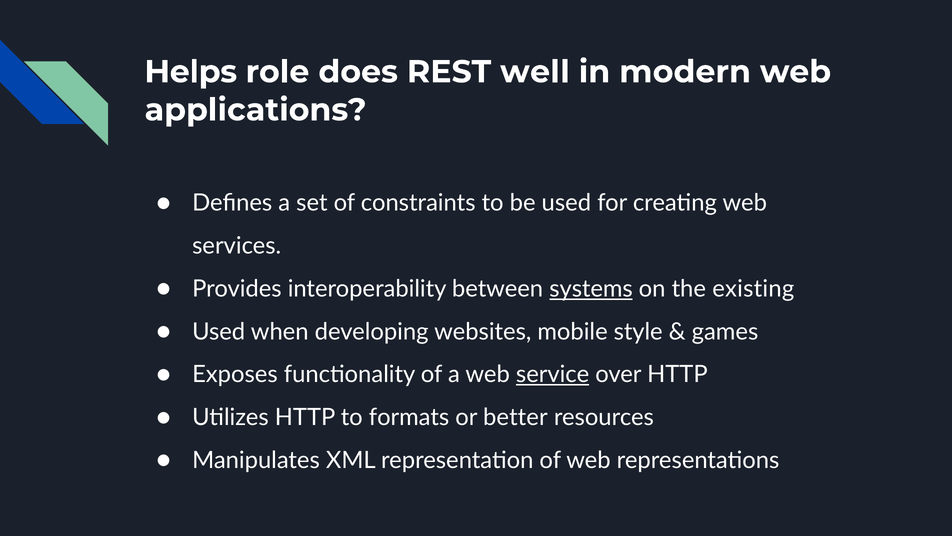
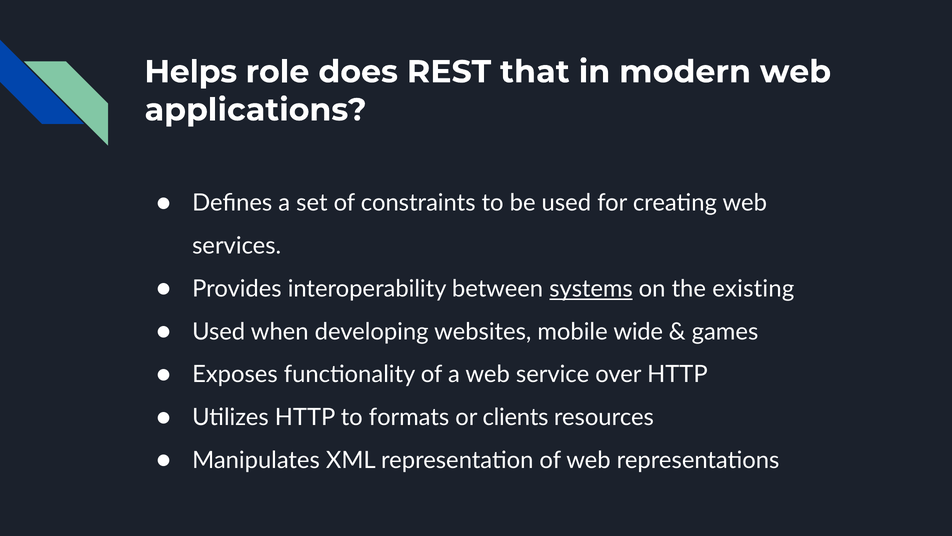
well: well -> that
style: style -> wide
service underline: present -> none
better: better -> clients
